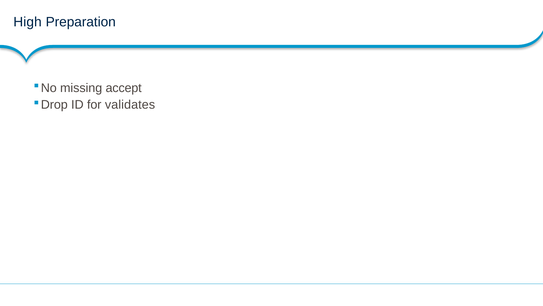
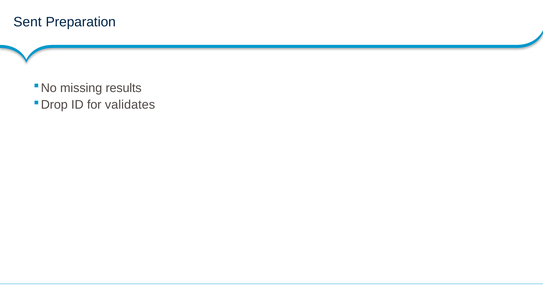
High: High -> Sent
accept: accept -> results
